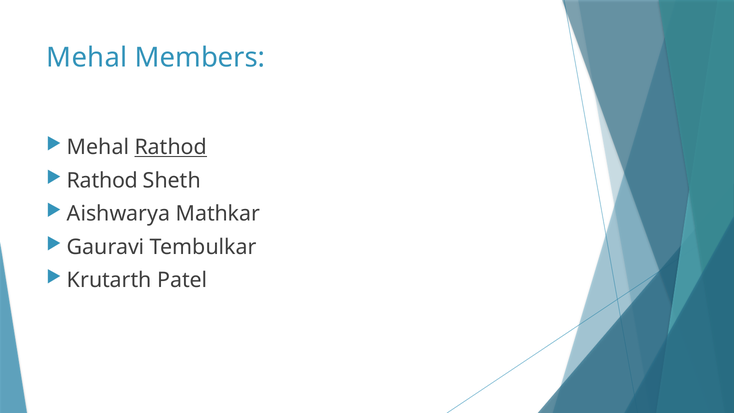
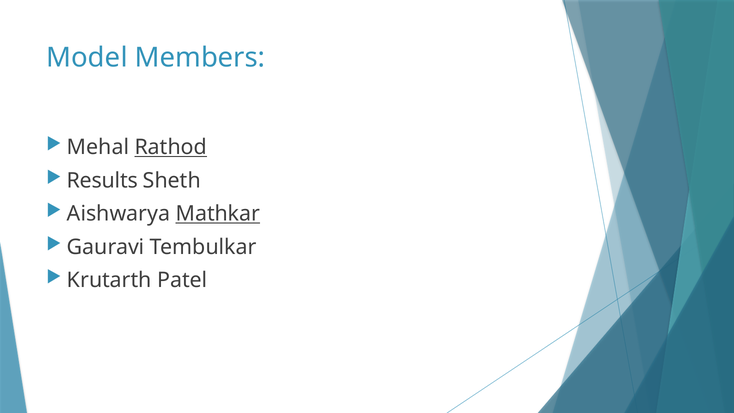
Mehal at (87, 58): Mehal -> Model
Rathod at (102, 180): Rathod -> Results
Mathkar underline: none -> present
